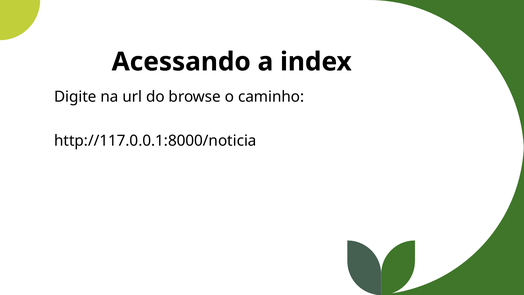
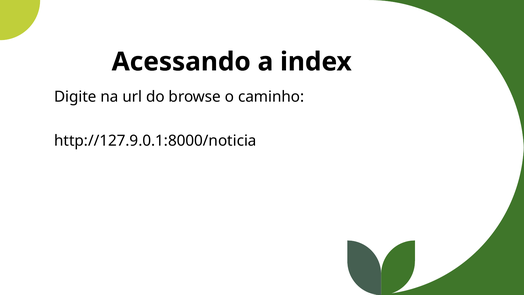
http://117.0.0.1:8000/noticia: http://117.0.0.1:8000/noticia -> http://127.9.0.1:8000/noticia
